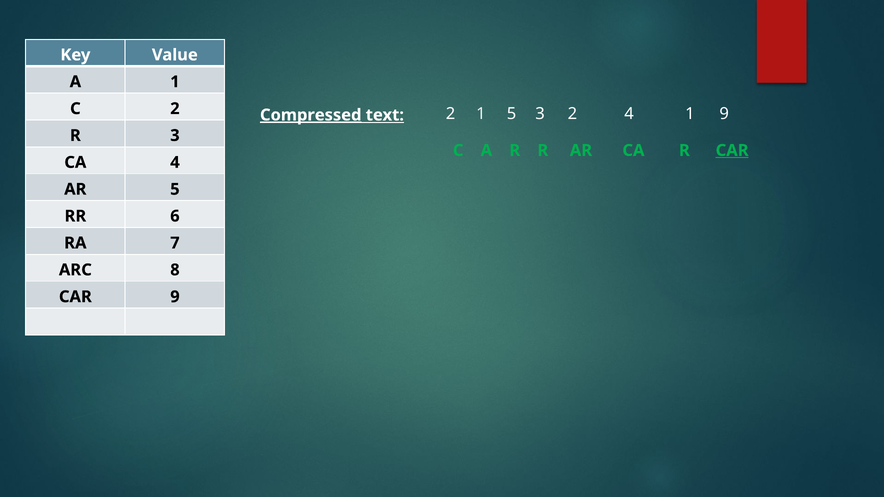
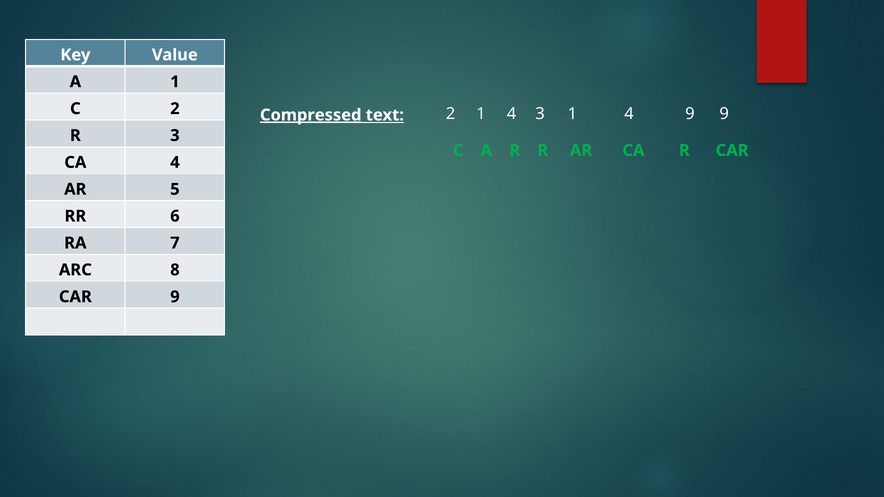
2 1 5: 5 -> 4
3 2: 2 -> 1
4 1: 1 -> 9
CAR at (732, 151) underline: present -> none
